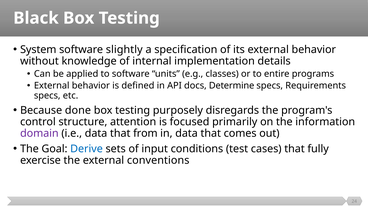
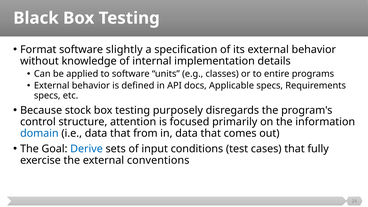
System: System -> Format
Determine: Determine -> Applicable
done: done -> stock
domain colour: purple -> blue
